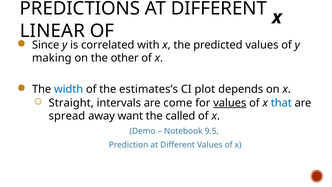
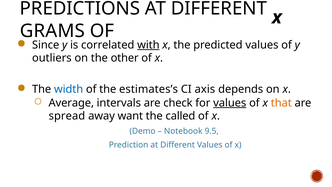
LINEAR: LINEAR -> GRAMS
with underline: none -> present
making: making -> outliers
plot: plot -> axis
Straight: Straight -> Average
come: come -> check
that colour: blue -> orange
